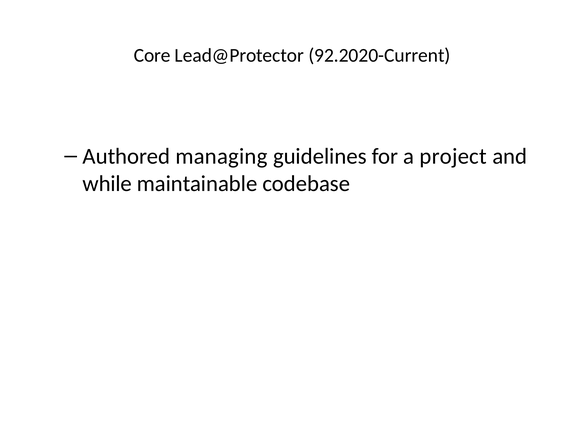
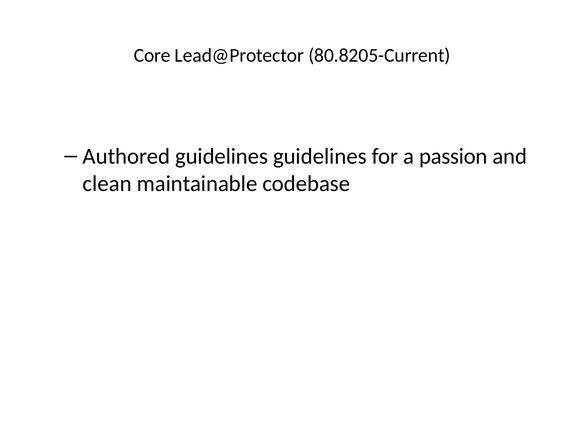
92.2020-Current: 92.2020-Current -> 80.8205-Current
Authored managing: managing -> guidelines
project: project -> passion
while: while -> clean
